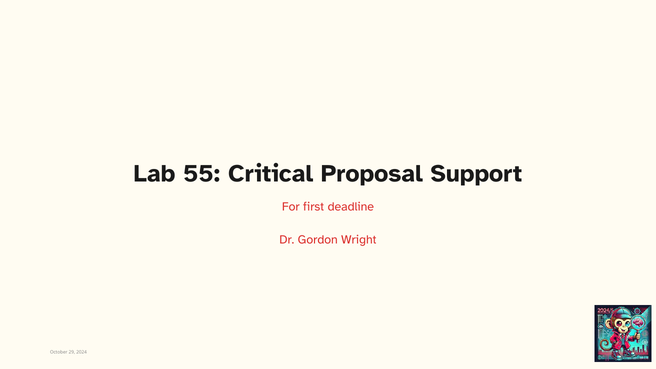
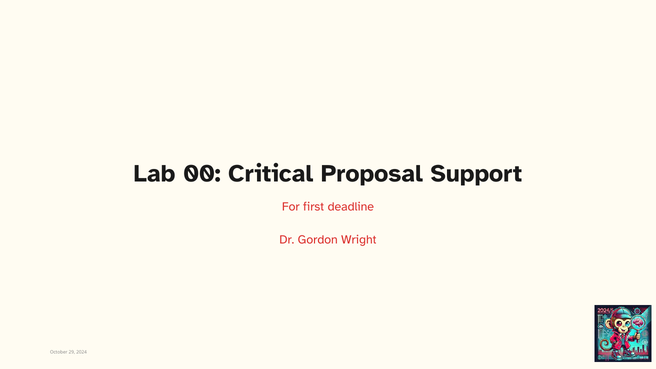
55: 55 -> 00
